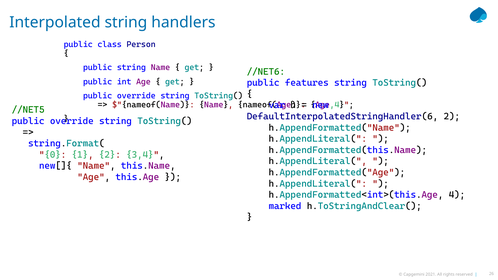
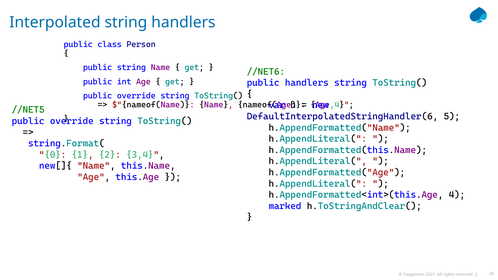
public features: features -> handlers
DefaultInterpolatedStringHandler(6 2: 2 -> 5
